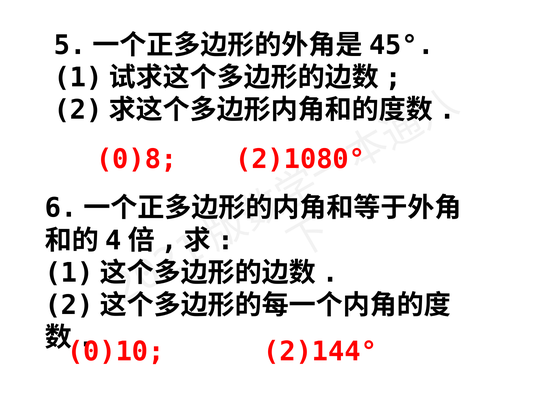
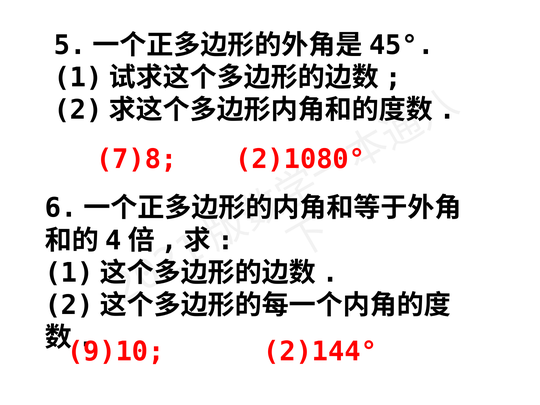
0)8: 0)8 -> 7)8
0)10: 0)10 -> 9)10
